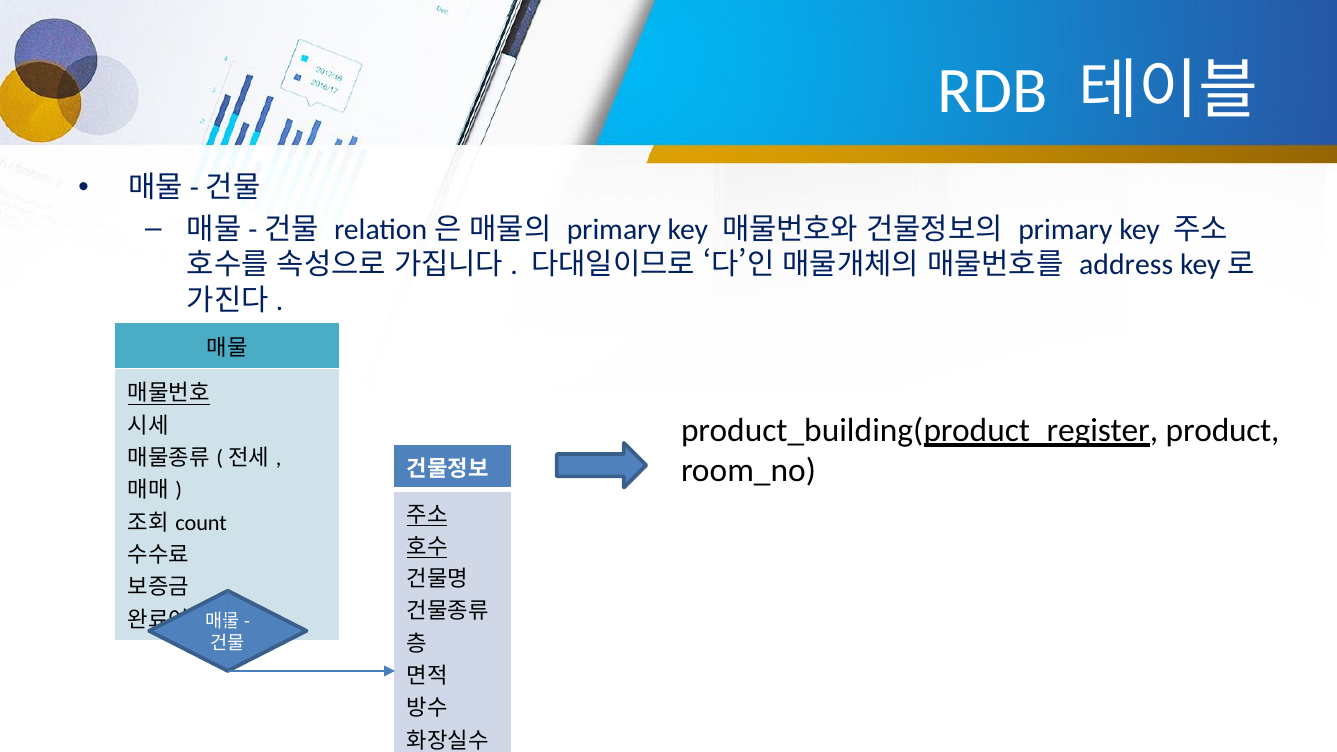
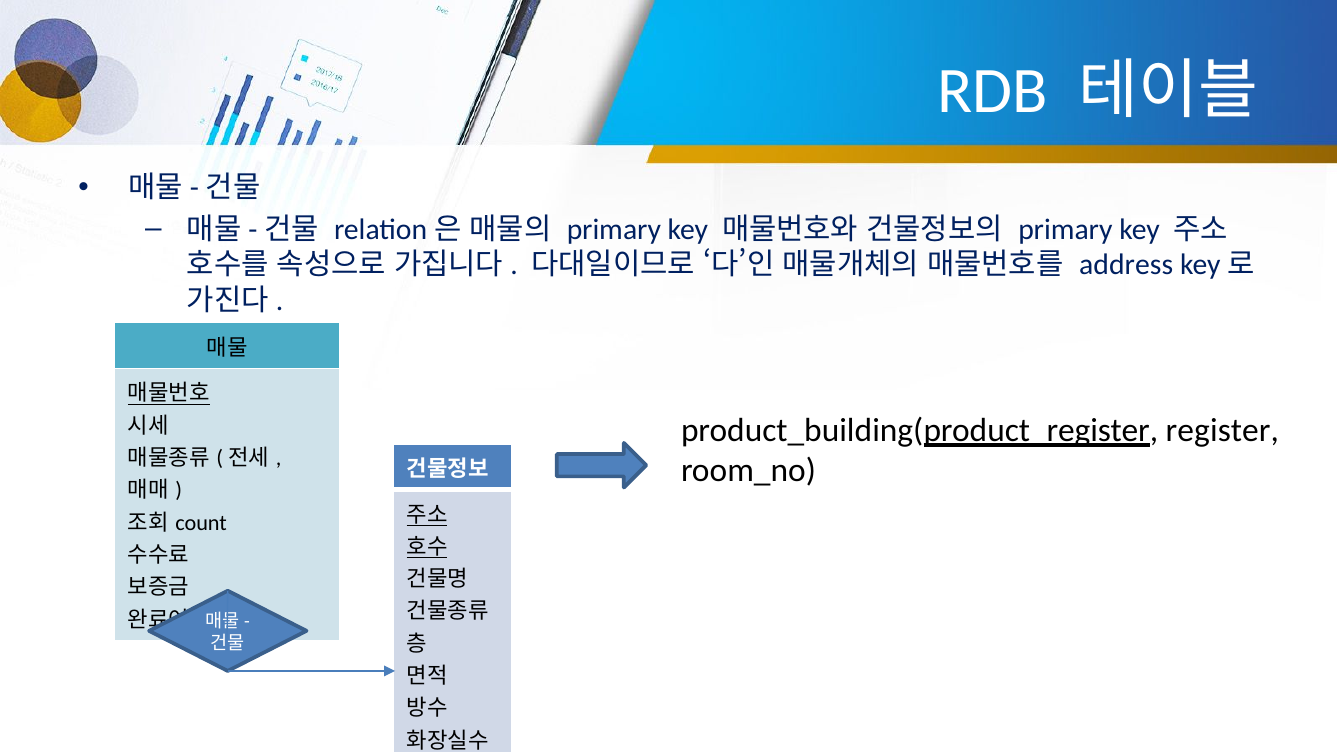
product: product -> register
